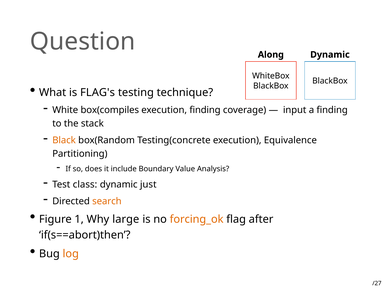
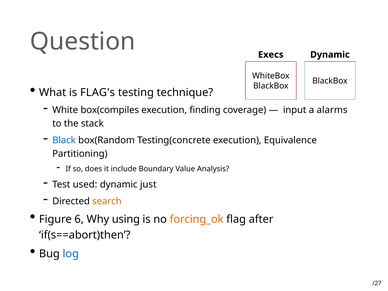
Along: Along -> Execs
a finding: finding -> alarms
Black colour: orange -> blue
class: class -> used
1: 1 -> 6
large: large -> using
log colour: orange -> blue
